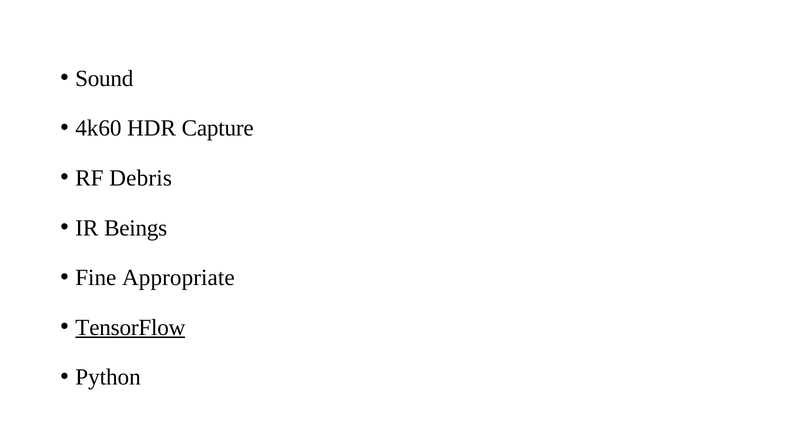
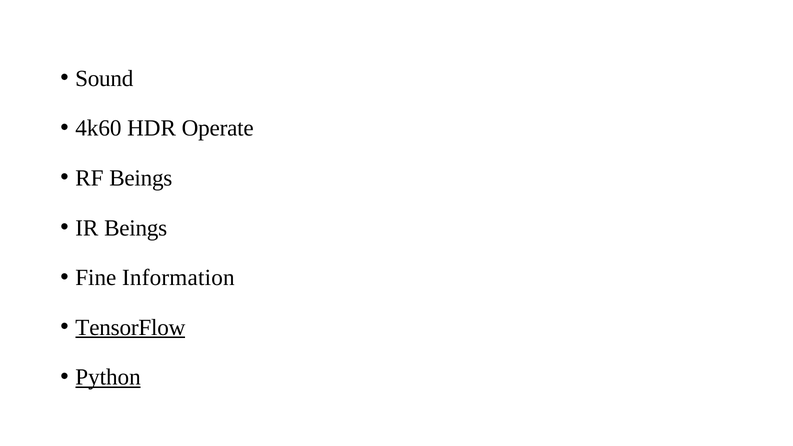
Capture: Capture -> Operate
RF Debris: Debris -> Beings
Appropriate: Appropriate -> Information
Python underline: none -> present
